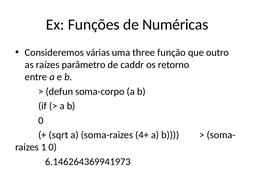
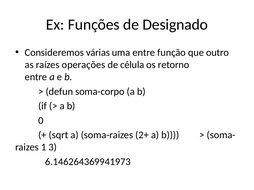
Numéricas: Numéricas -> Designado
uma three: three -> entre
parâmetro: parâmetro -> operações
caddr: caddr -> célula
4+: 4+ -> 2+
1 0: 0 -> 3
